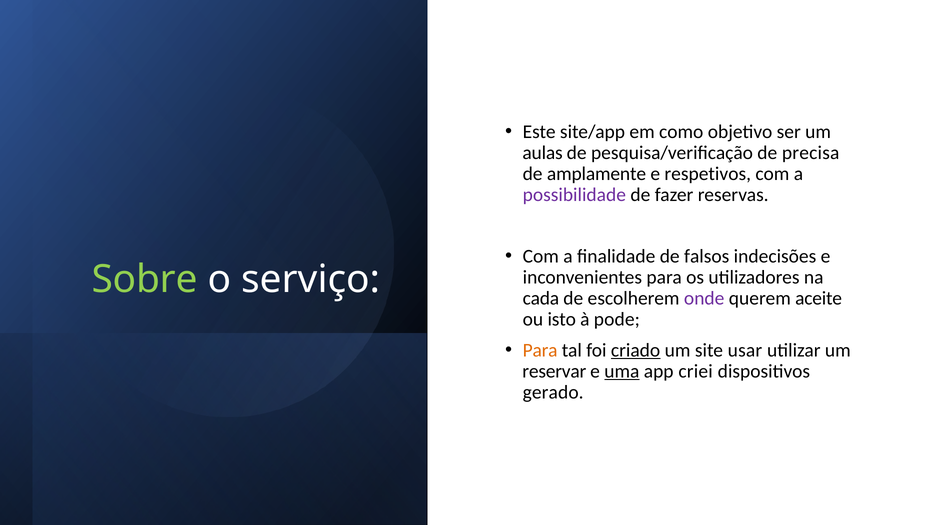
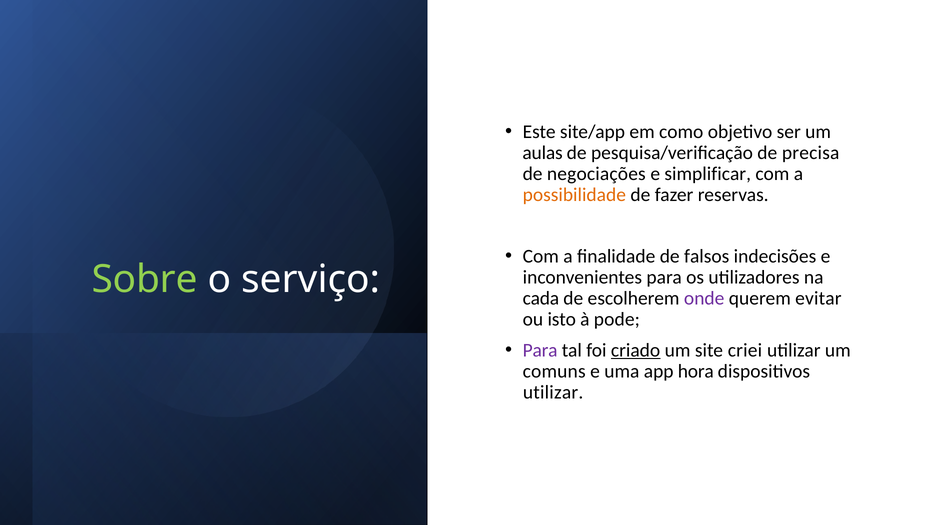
amplamente: amplamente -> negociações
respetivos: respetivos -> simplificar
possibilidade colour: purple -> orange
aceite: aceite -> evitar
Para at (540, 350) colour: orange -> purple
usar: usar -> criei
reservar: reservar -> comuns
uma underline: present -> none
criei: criei -> hora
gerado at (553, 392): gerado -> utilizar
